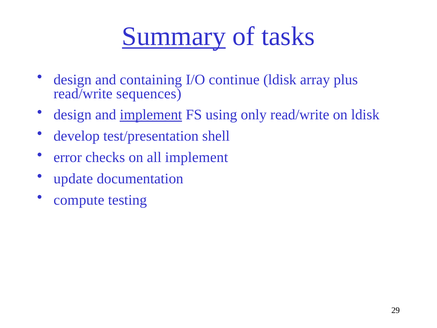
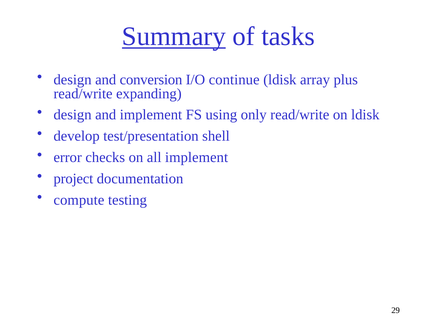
containing: containing -> conversion
sequences: sequences -> expanding
implement at (151, 115) underline: present -> none
update: update -> project
